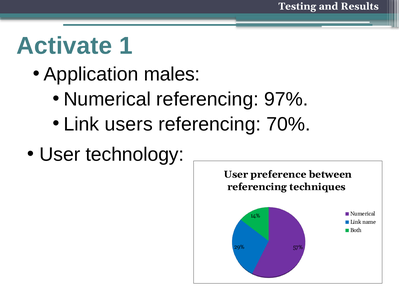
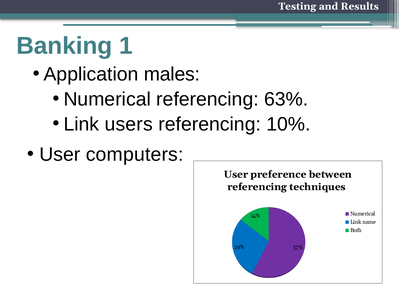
Activate: Activate -> Banking
97%: 97% -> 63%
70%: 70% -> 10%
technology: technology -> computers
